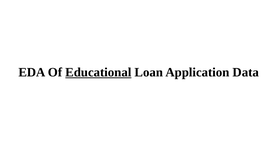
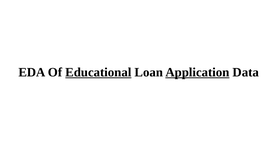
Application underline: none -> present
